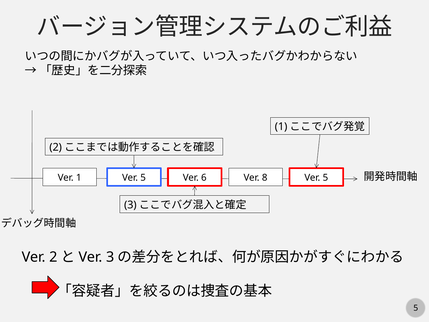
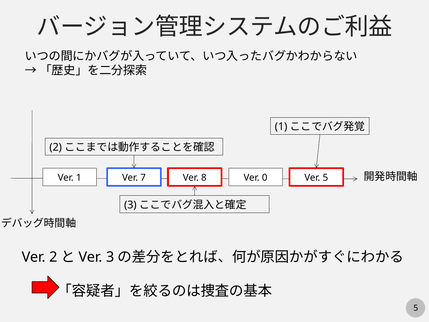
1 Ver 5: 5 -> 7
6: 6 -> 8
8: 8 -> 0
